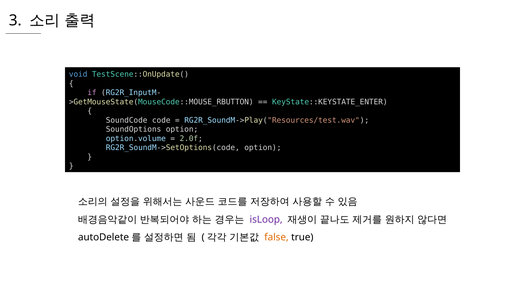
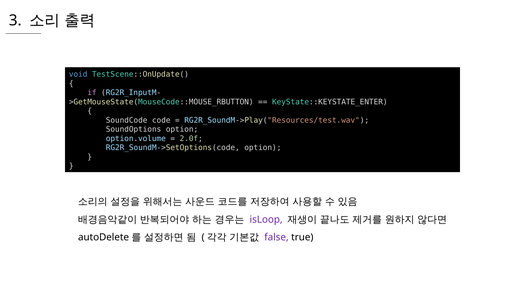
false colour: orange -> purple
